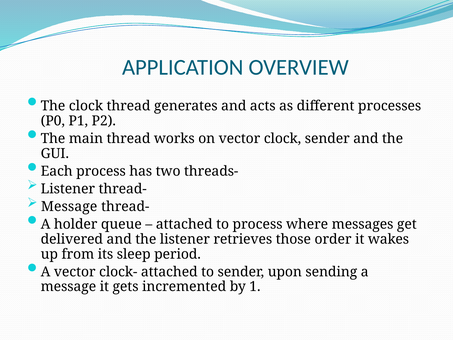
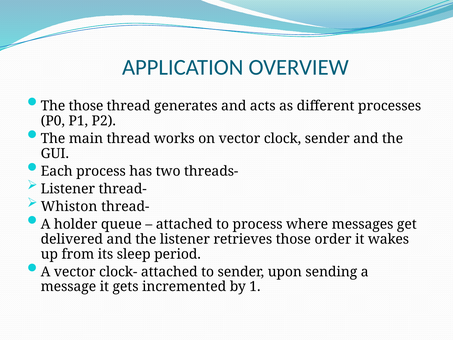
The clock: clock -> those
Message at (69, 206): Message -> Whiston
